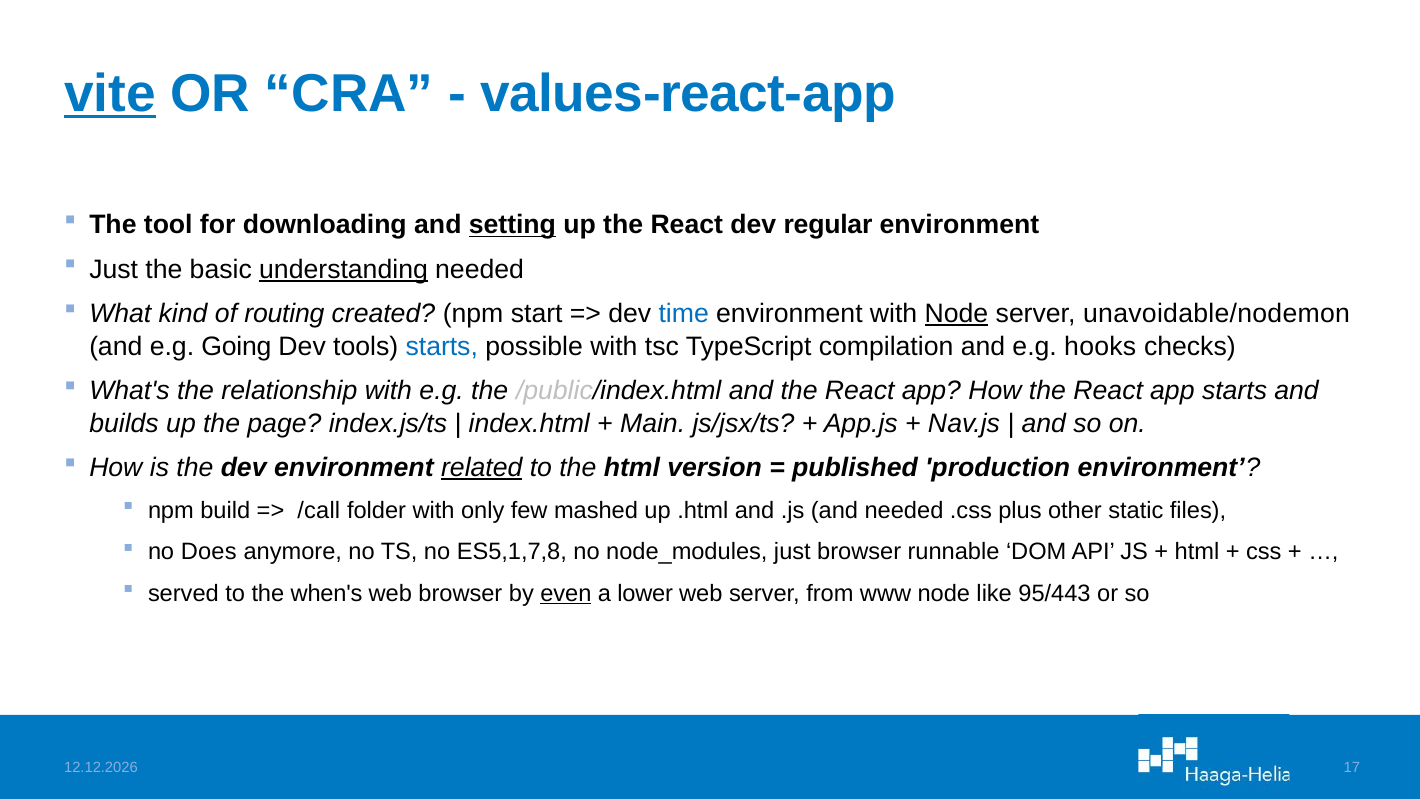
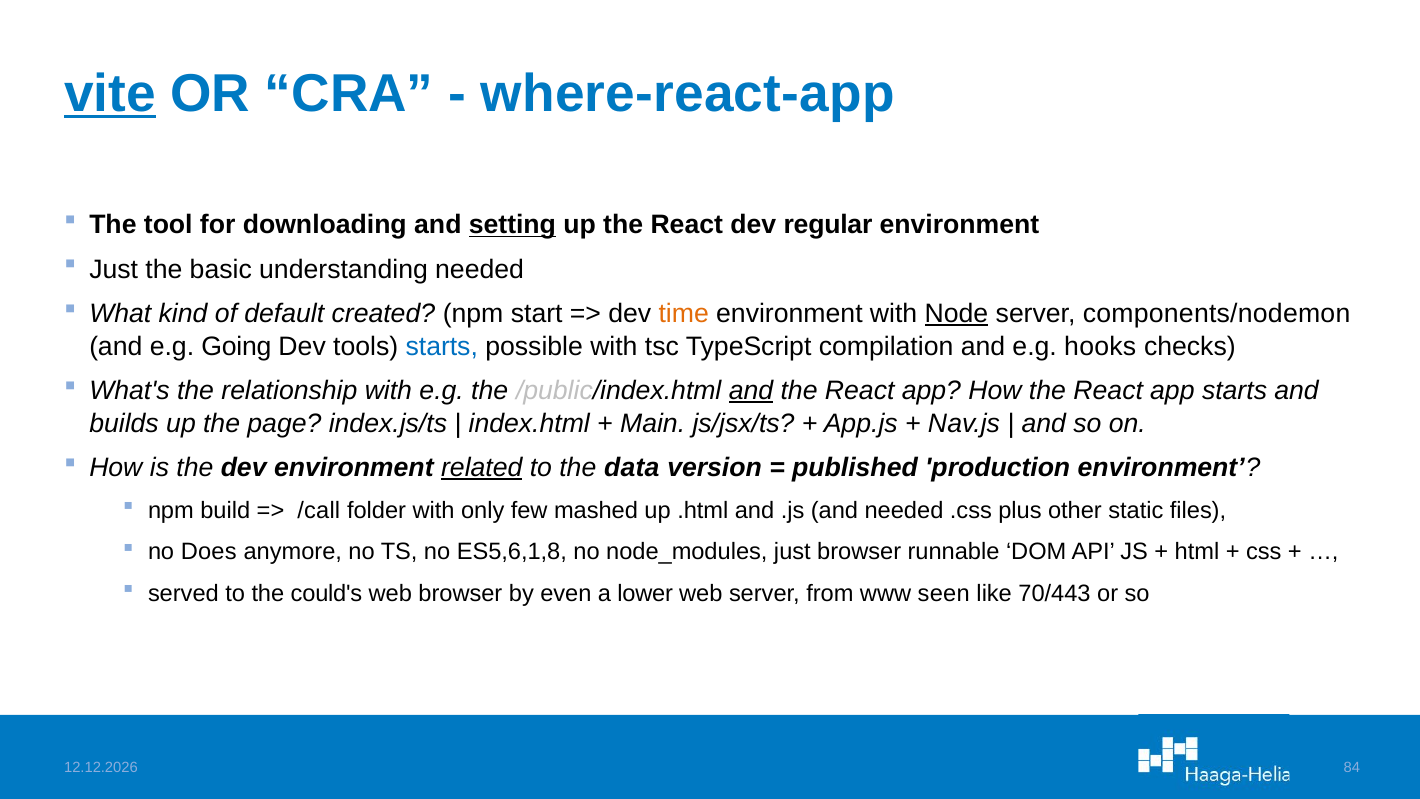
values-react-app: values-react-app -> where-react-app
understanding underline: present -> none
routing: routing -> default
time colour: blue -> orange
unavoidable/nodemon: unavoidable/nodemon -> components/nodemon
and at (751, 391) underline: none -> present
the html: html -> data
ES5,1,7,8: ES5,1,7,8 -> ES5,6,1,8
when's: when's -> could's
even underline: present -> none
www node: node -> seen
95/443: 95/443 -> 70/443
17: 17 -> 84
